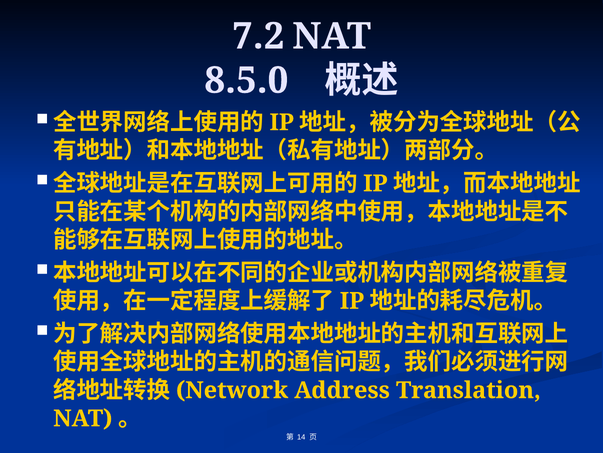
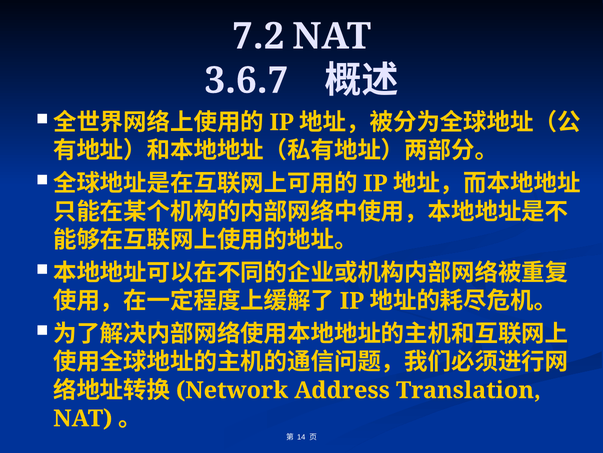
8.5.0: 8.5.0 -> 3.6.7
